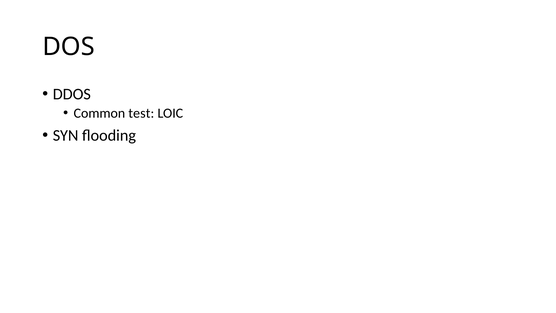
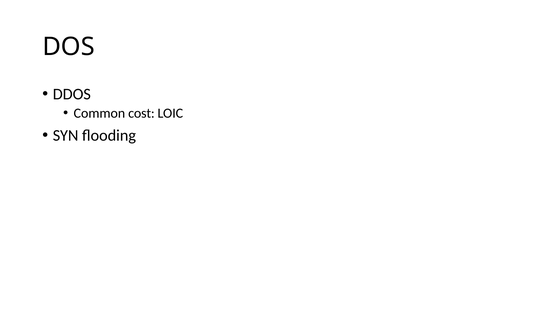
test: test -> cost
